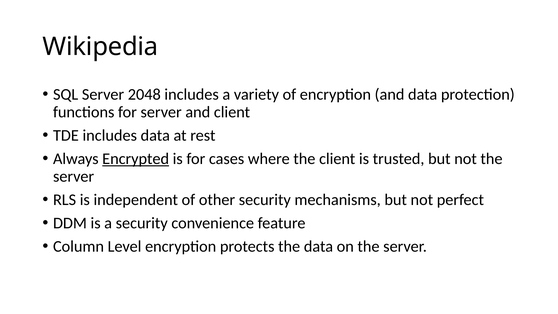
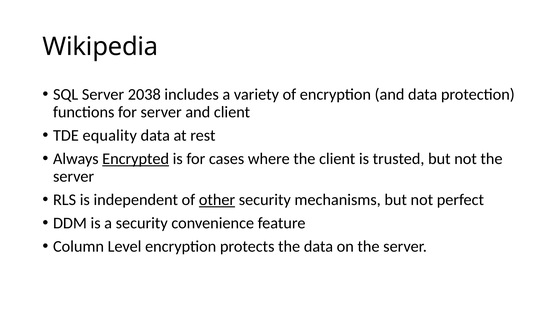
2048: 2048 -> 2038
TDE includes: includes -> equality
other underline: none -> present
